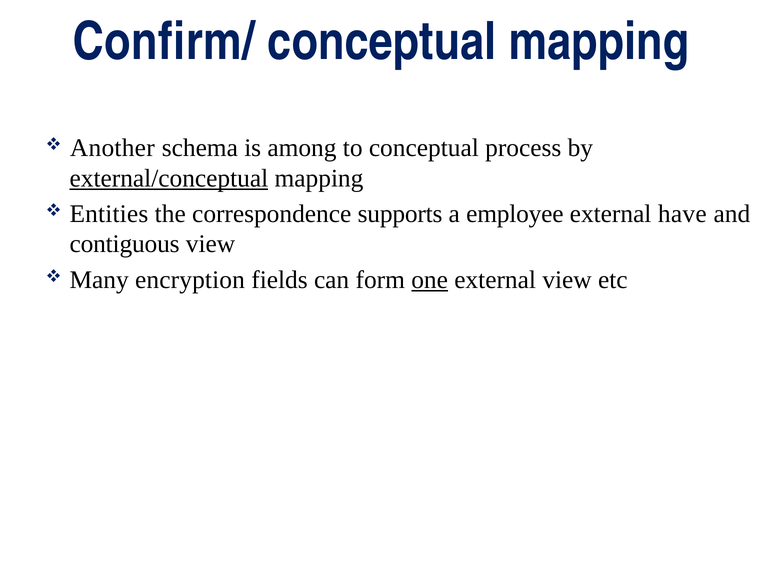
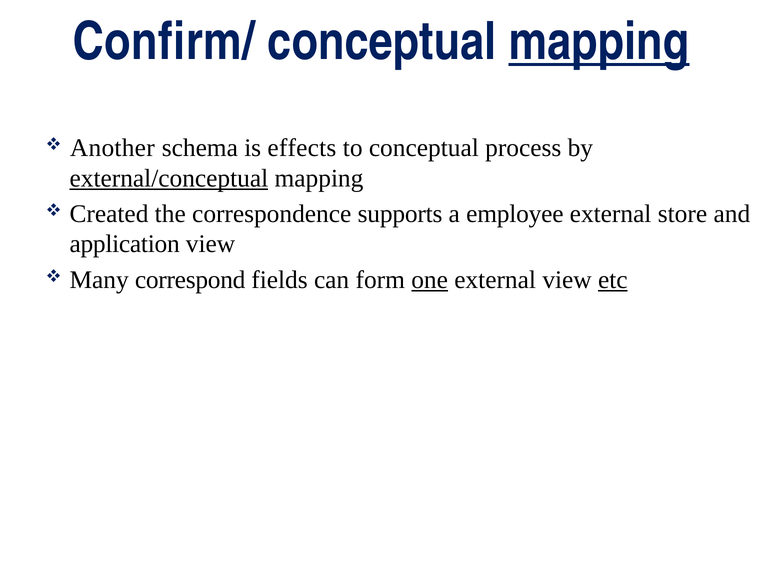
mapping at (599, 42) underline: none -> present
among: among -> effects
Entities: Entities -> Created
have: have -> store
contiguous: contiguous -> application
encryption: encryption -> correspond
etc underline: none -> present
